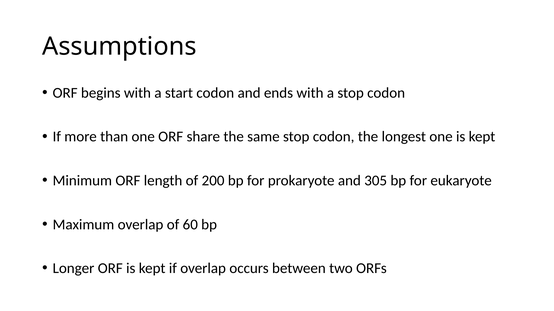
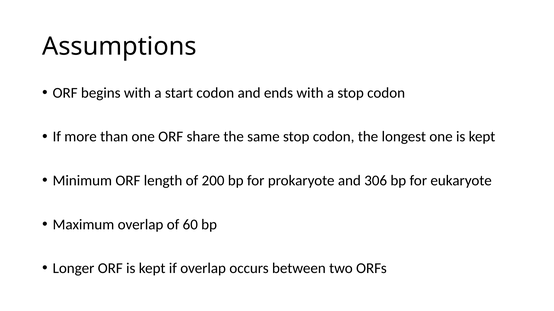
305: 305 -> 306
